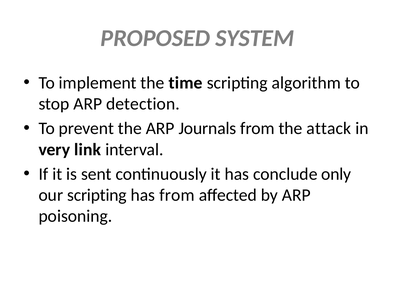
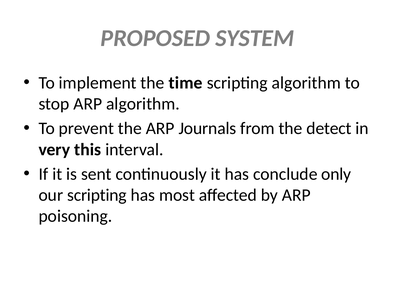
ARP detection: detection -> algorithm
attack: attack -> detect
link: link -> this
has from: from -> most
